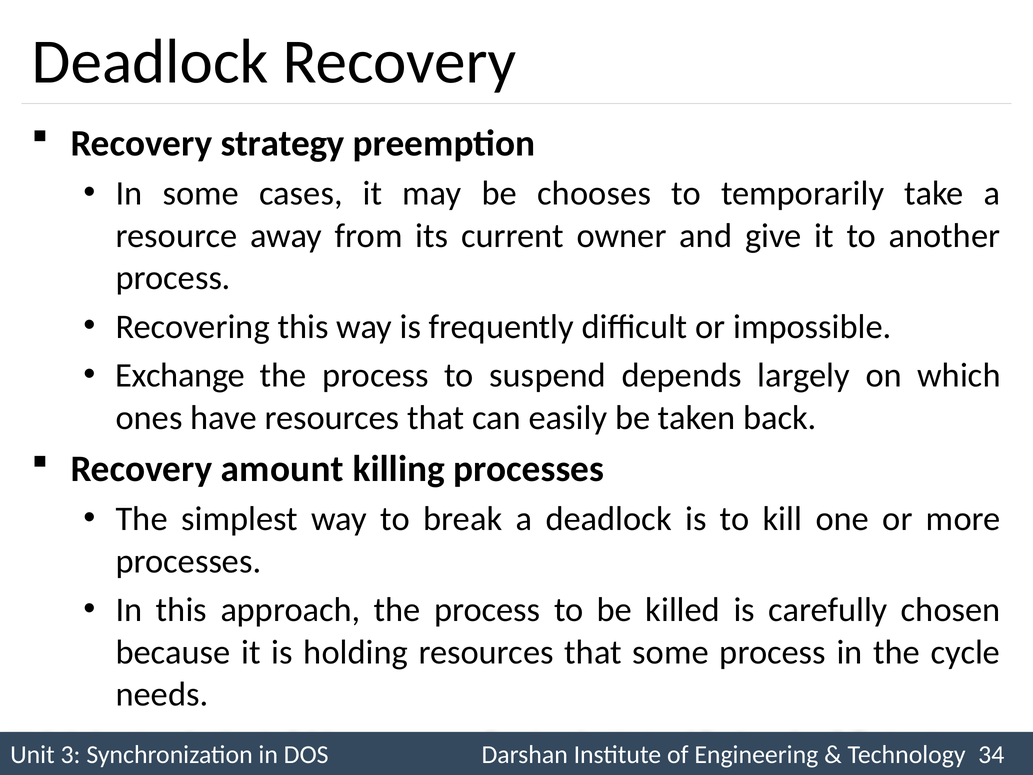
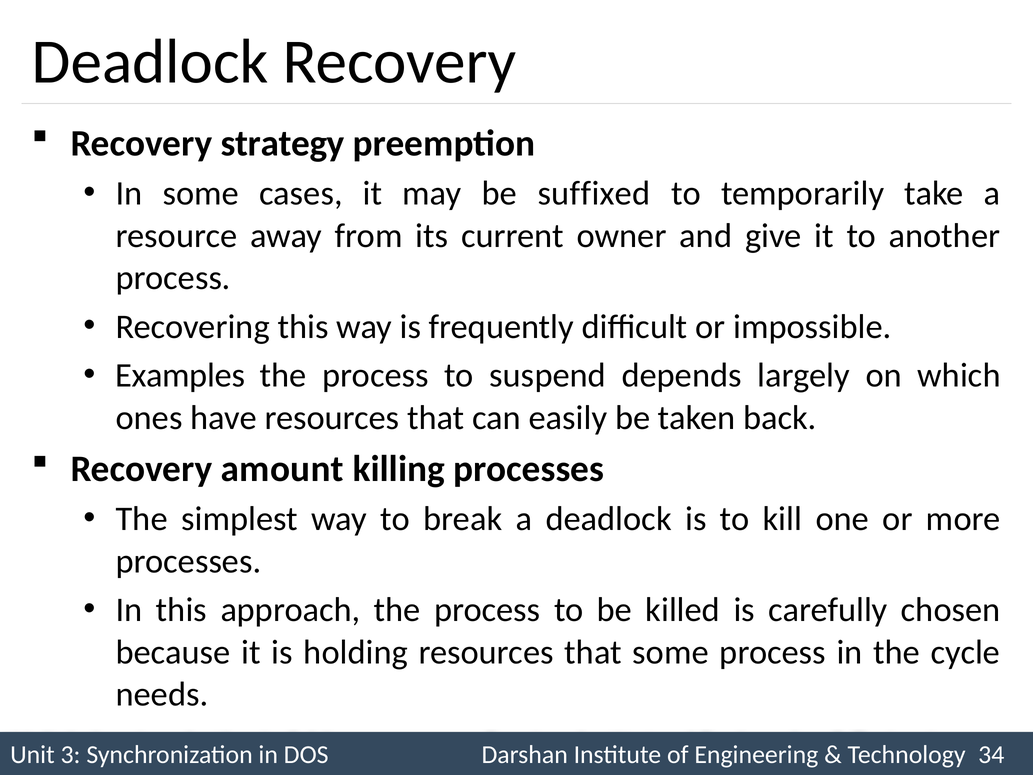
chooses: chooses -> suffixed
Exchange: Exchange -> Examples
